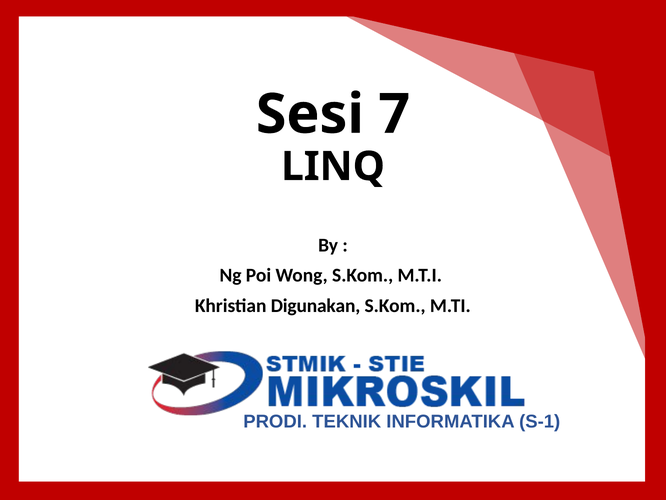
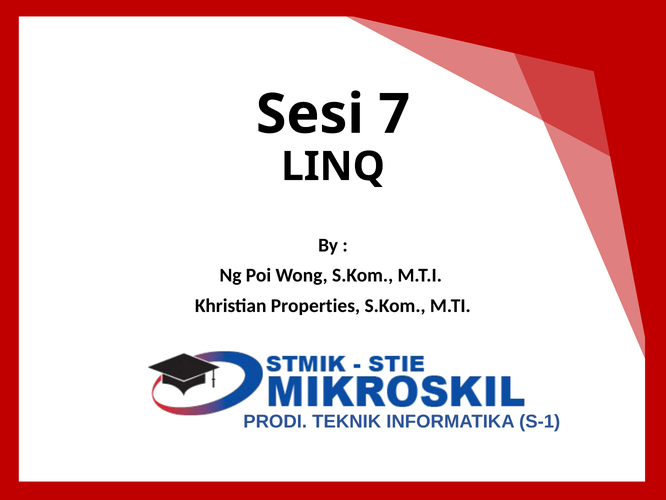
Digunakan: Digunakan -> Properties
